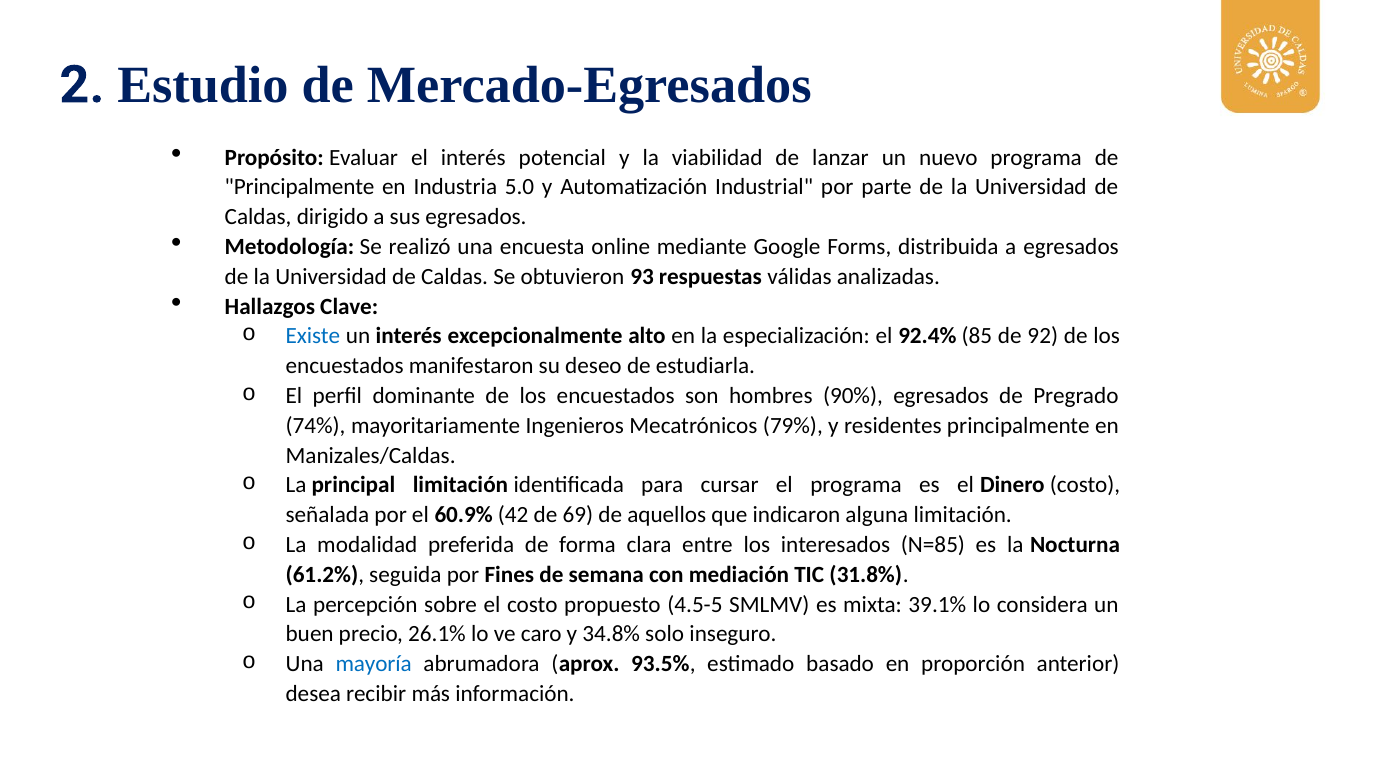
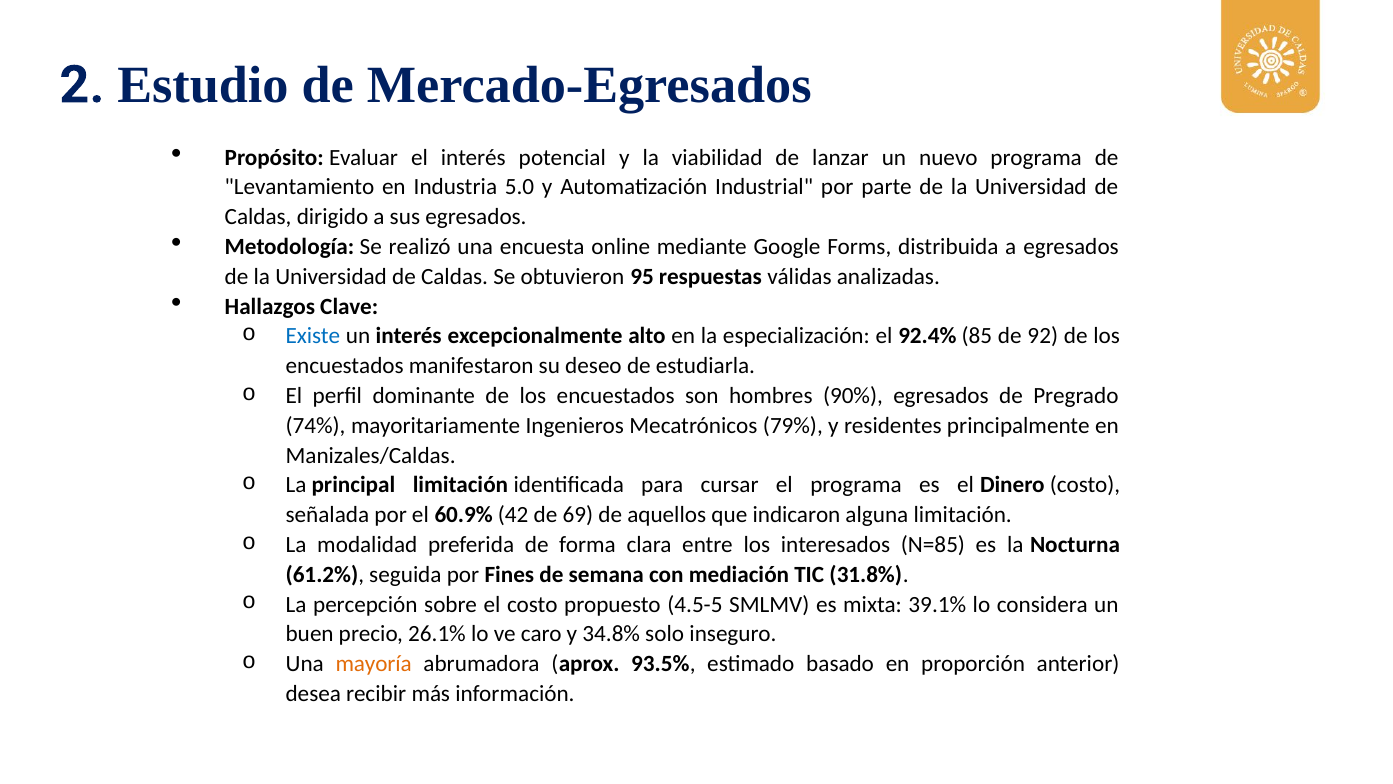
Principalmente at (300, 187): Principalmente -> Levantamiento
93: 93 -> 95
mayoría colour: blue -> orange
